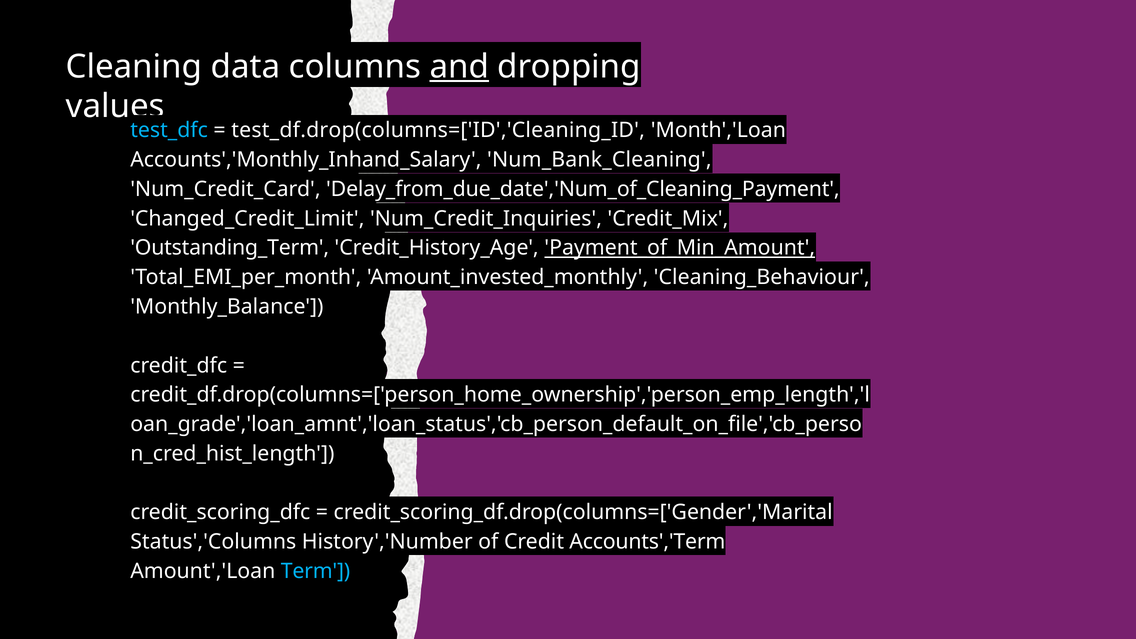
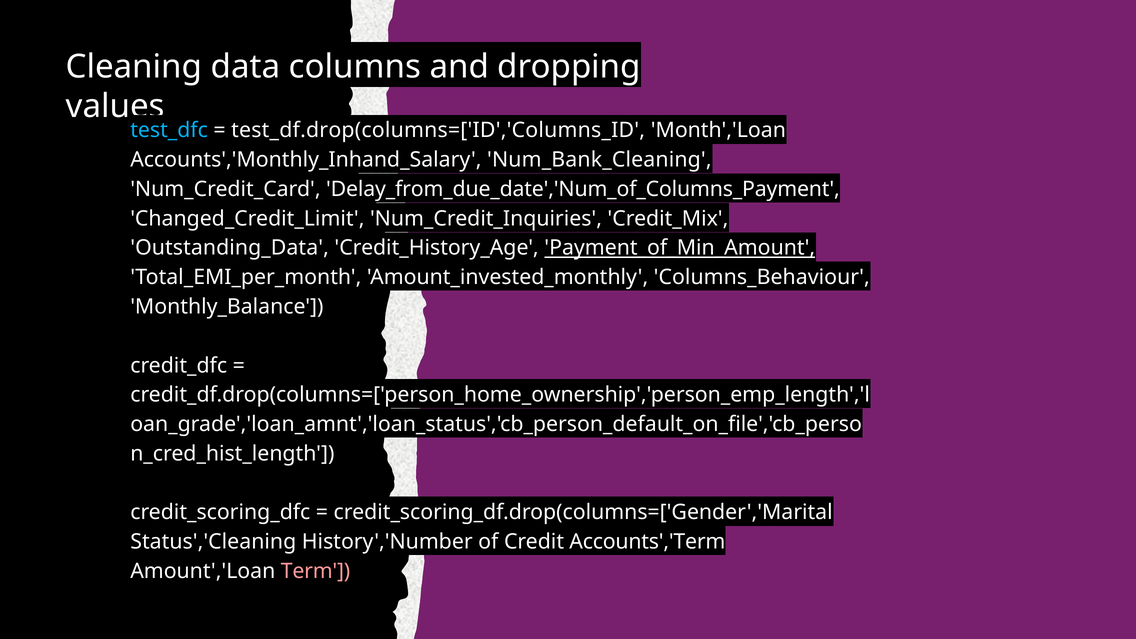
and underline: present -> none
test_df.drop(columns=['ID','Cleaning_ID: test_df.drop(columns=['ID','Cleaning_ID -> test_df.drop(columns=['ID','Columns_ID
Delay_from_due_date','Num_of_Cleaning_Payment: Delay_from_due_date','Num_of_Cleaning_Payment -> Delay_from_due_date','Num_of_Columns_Payment
Outstanding_Term: Outstanding_Term -> Outstanding_Data
Cleaning_Behaviour: Cleaning_Behaviour -> Columns_Behaviour
Status','Columns: Status','Columns -> Status','Cleaning
Term colour: light blue -> pink
